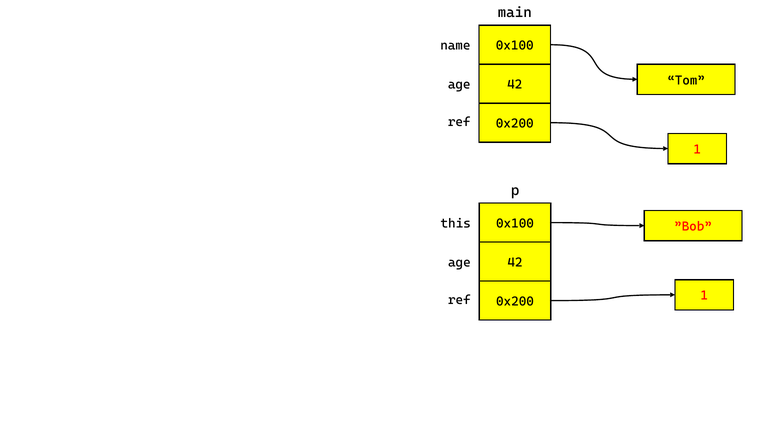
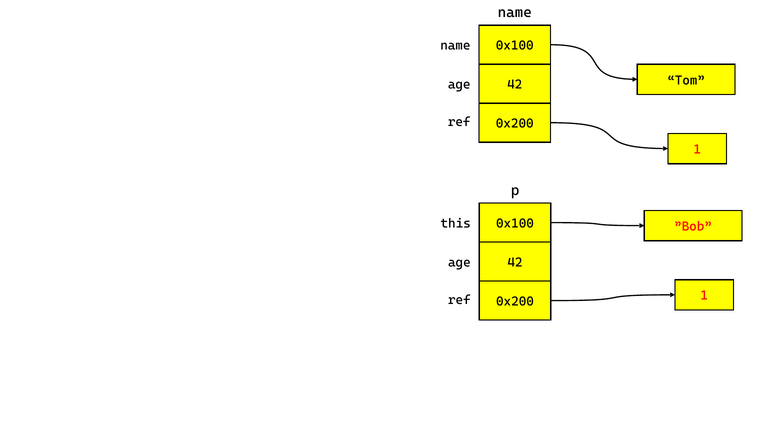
main at (515, 13): main -> name
